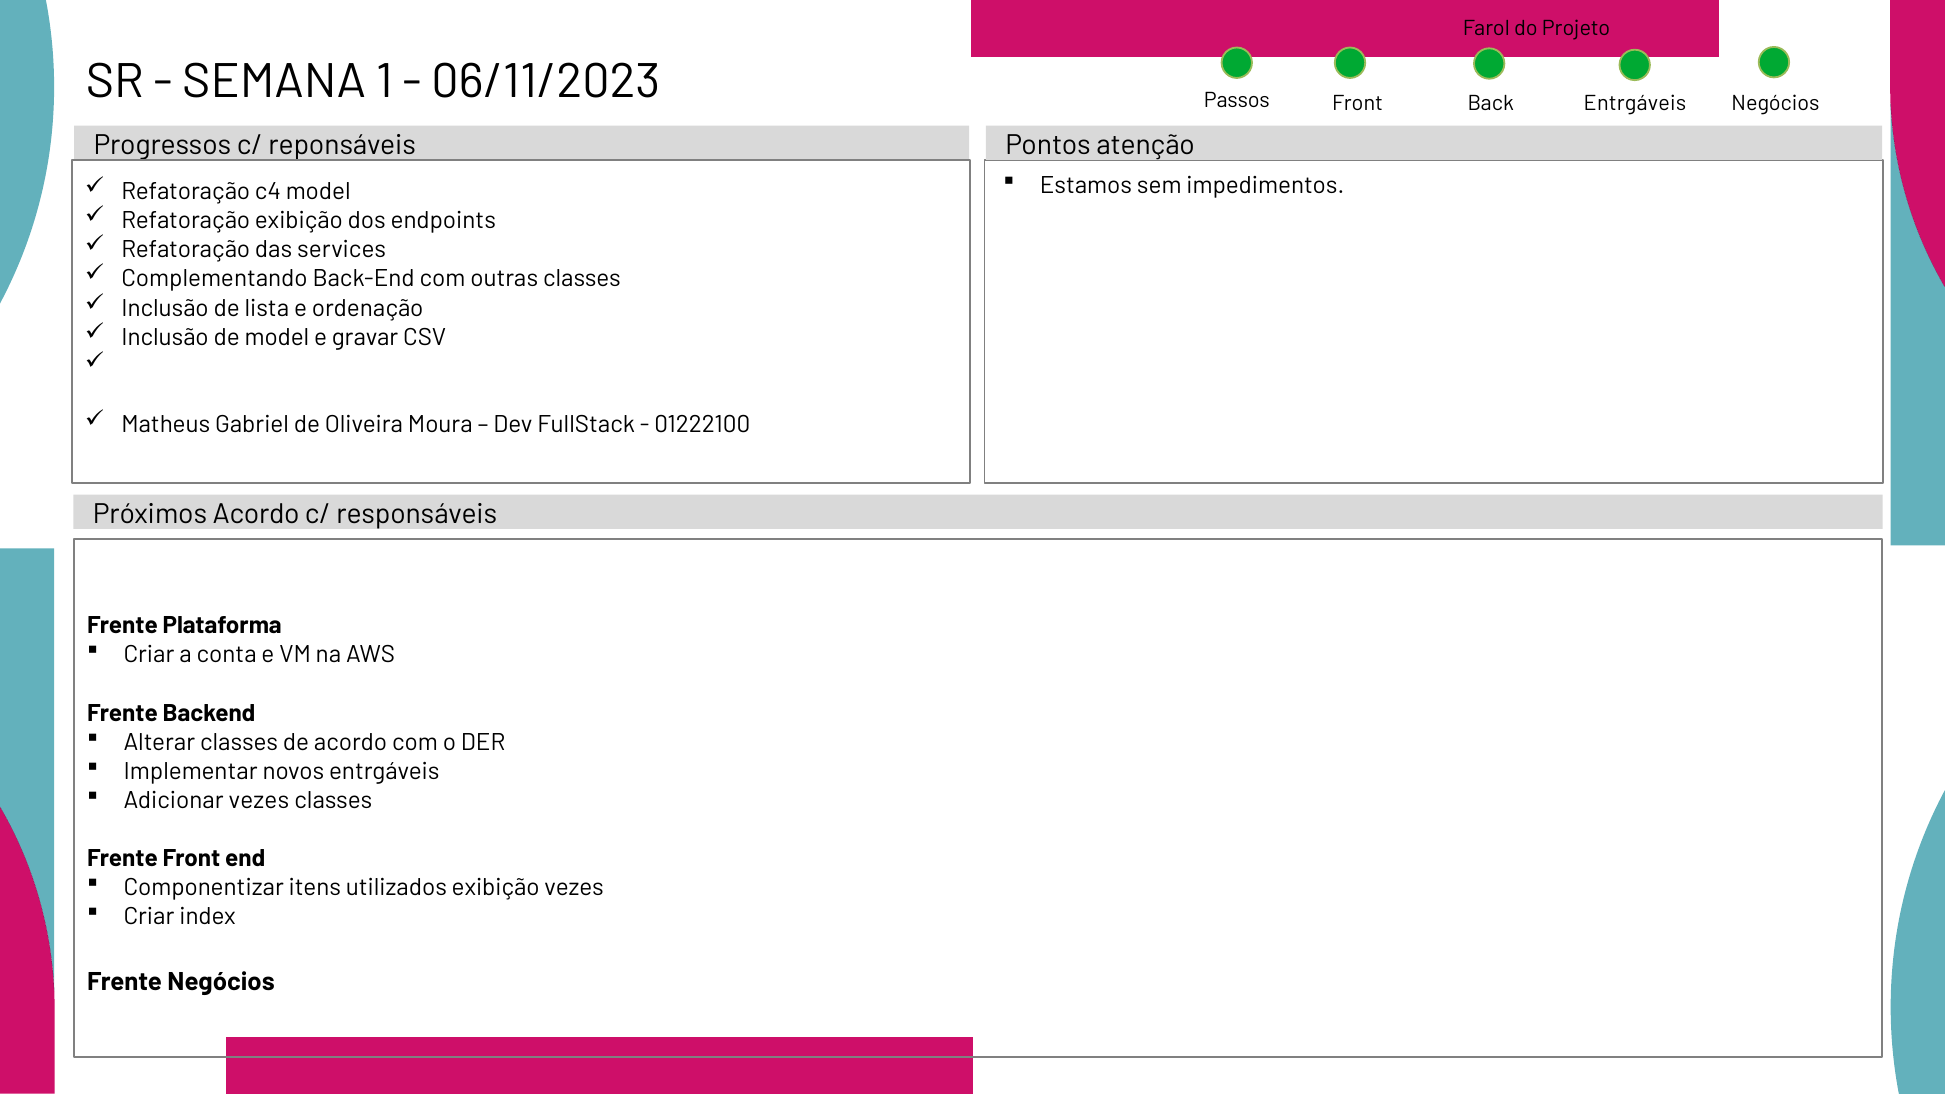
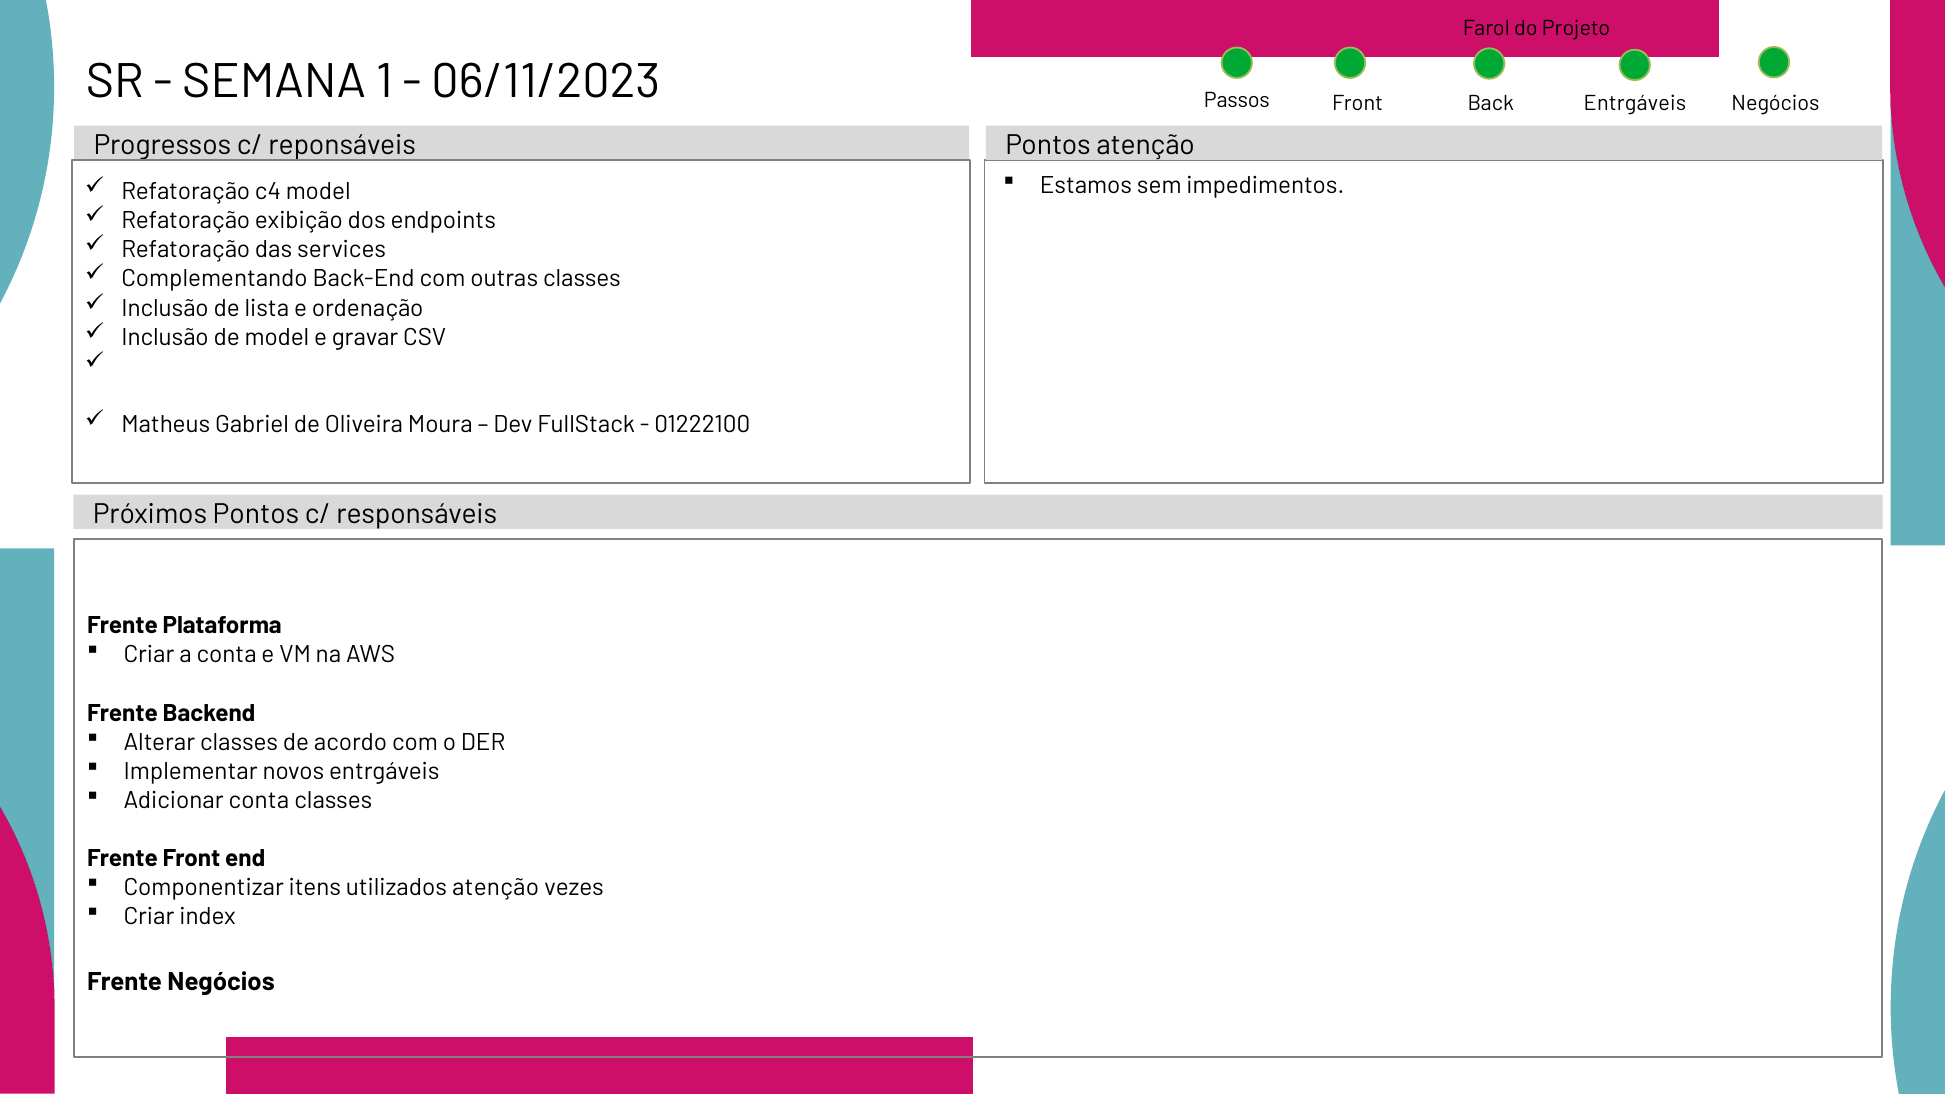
Próximos Acordo: Acordo -> Pontos
Adicionar vezes: vezes -> conta
utilizados exibição: exibição -> atenção
